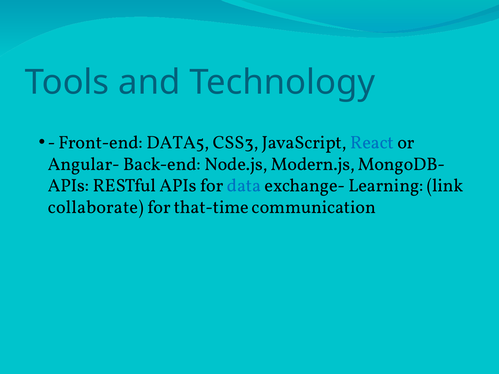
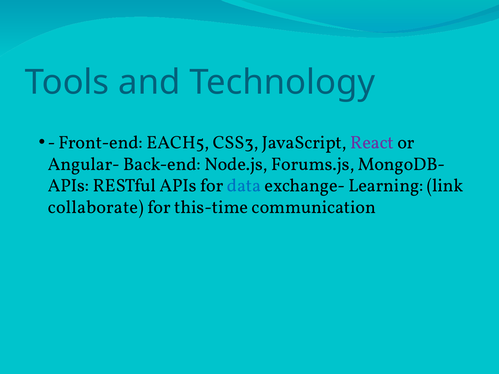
DATA5: DATA5 -> EACH5
React colour: blue -> purple
Modern.js: Modern.js -> Forums.js
that-time: that-time -> this-time
